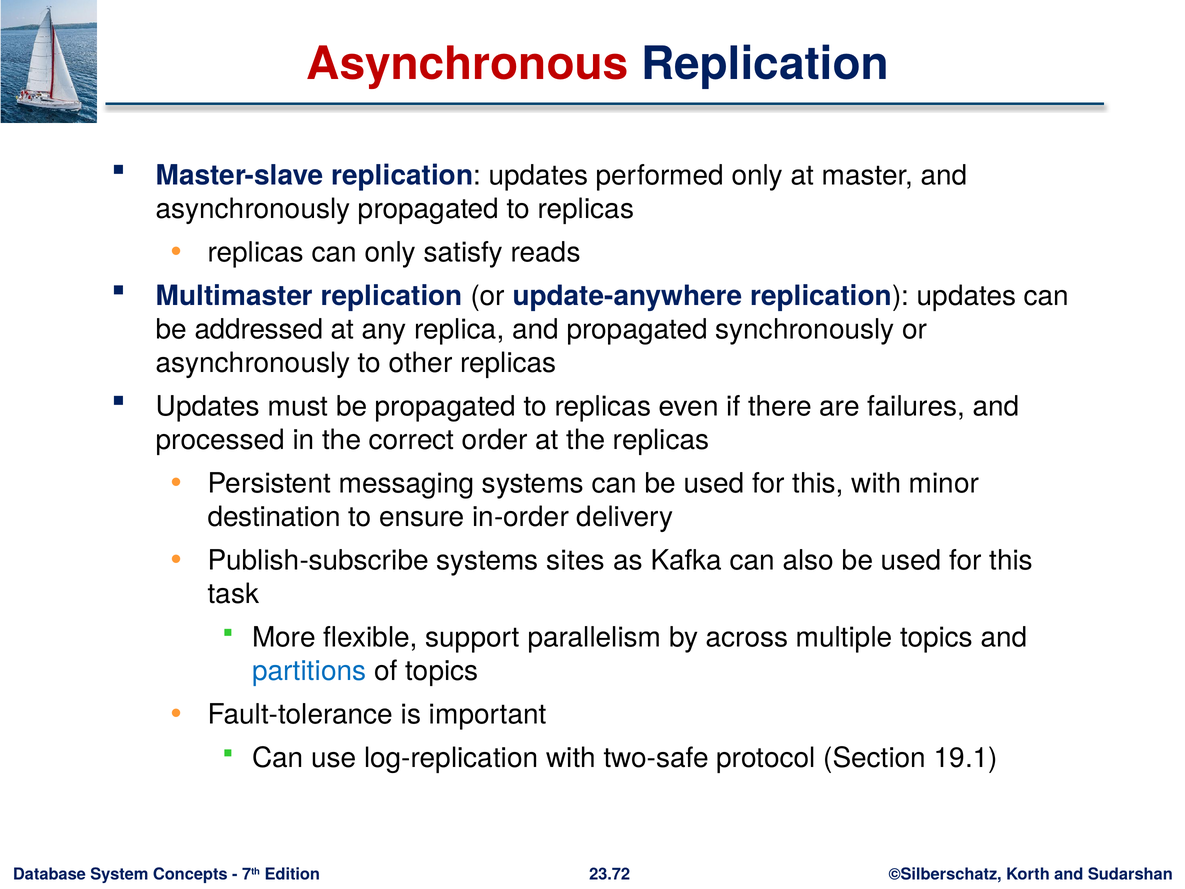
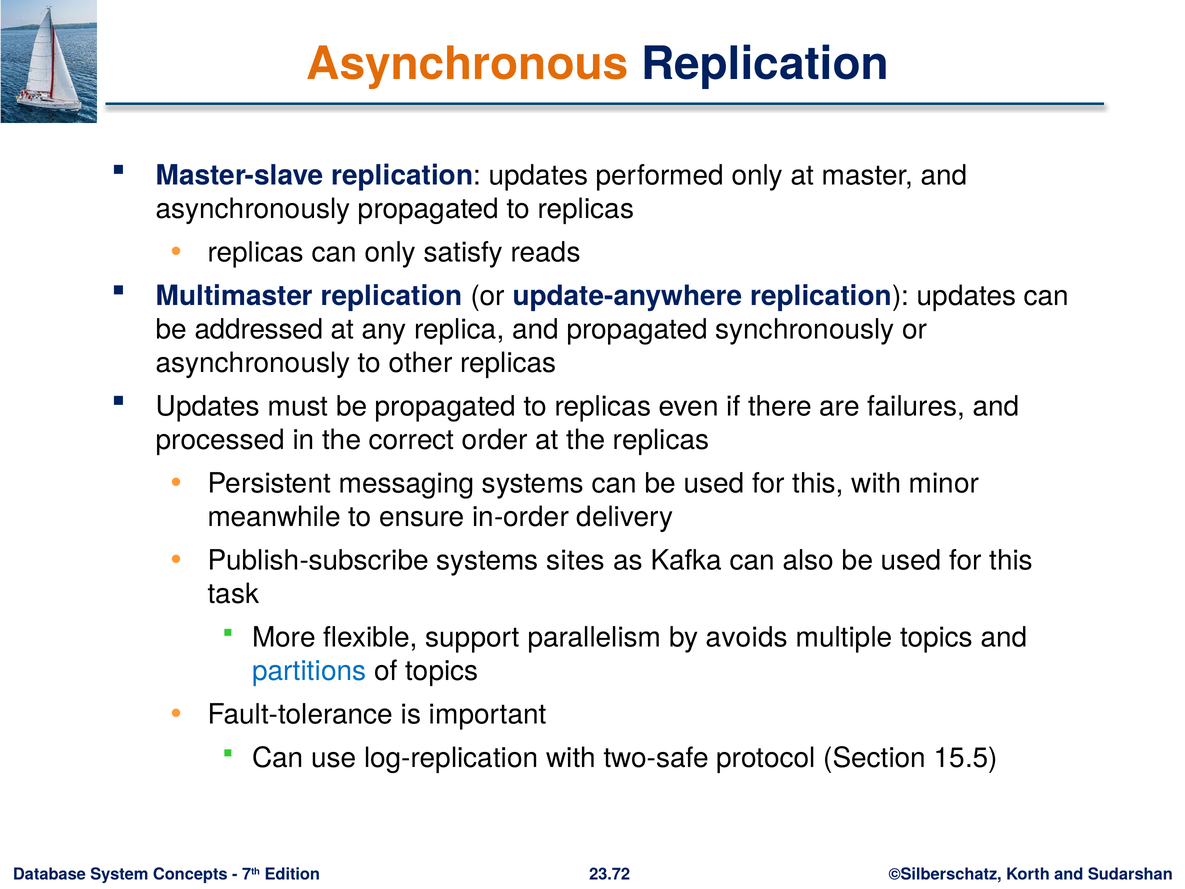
Asynchronous colour: red -> orange
destination: destination -> meanwhile
across: across -> avoids
19.1: 19.1 -> 15.5
